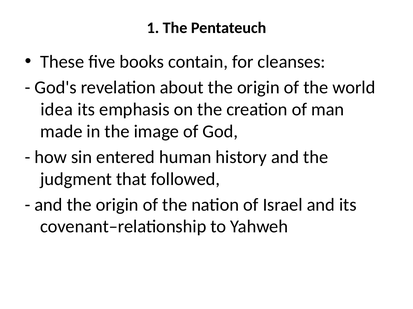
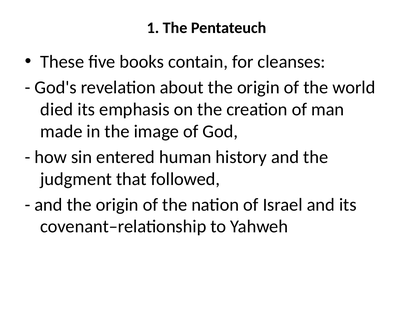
idea: idea -> died
